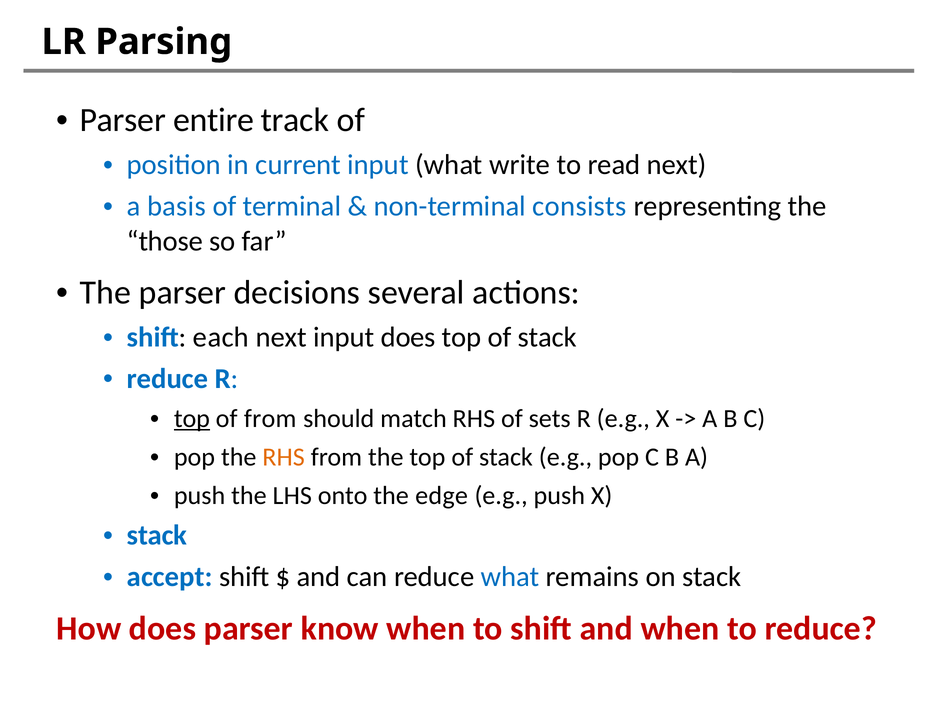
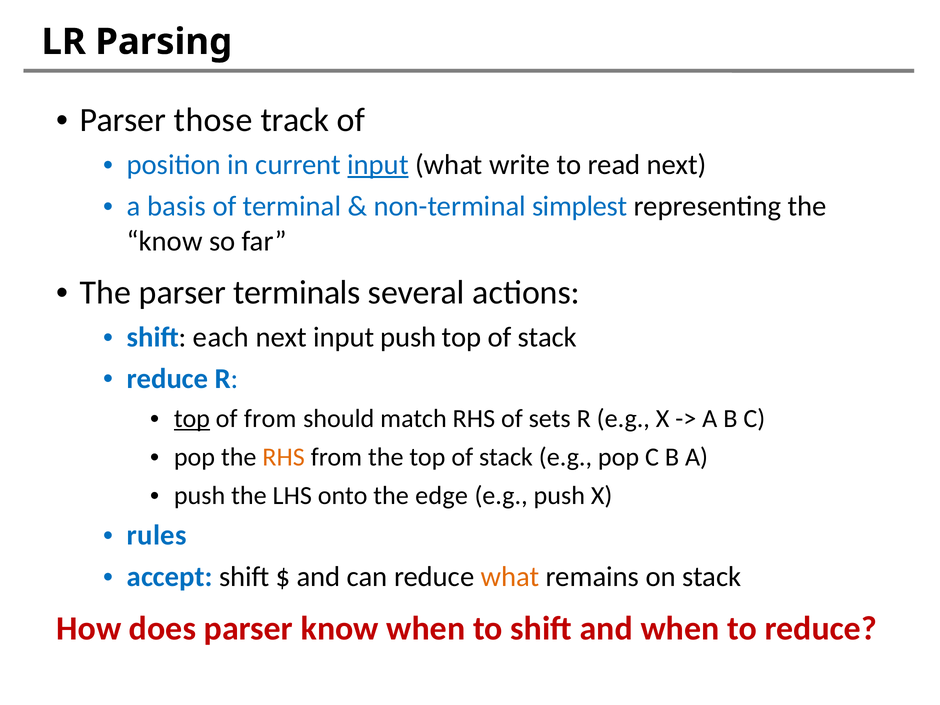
entire: entire -> those
input at (378, 165) underline: none -> present
consists: consists -> simplest
those at (165, 241): those -> know
decisions: decisions -> terminals
input does: does -> push
stack at (157, 535): stack -> rules
what at (510, 577) colour: blue -> orange
